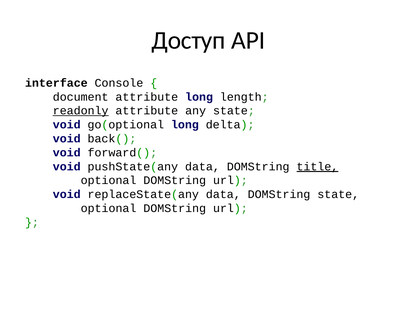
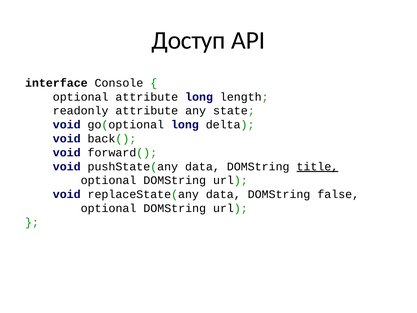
document at (81, 97): document -> optional
readonly underline: present -> none
DOMString state: state -> false
